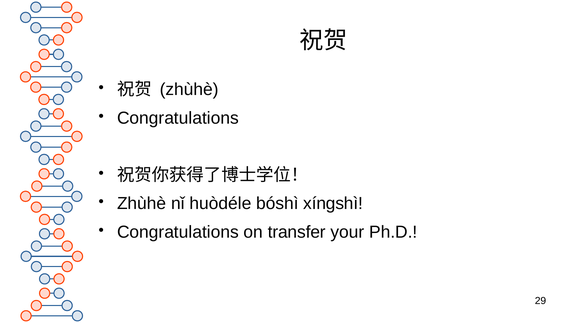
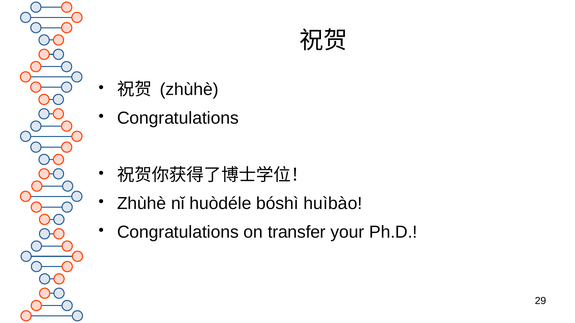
xíngshì: xíngshì -> huìbào
